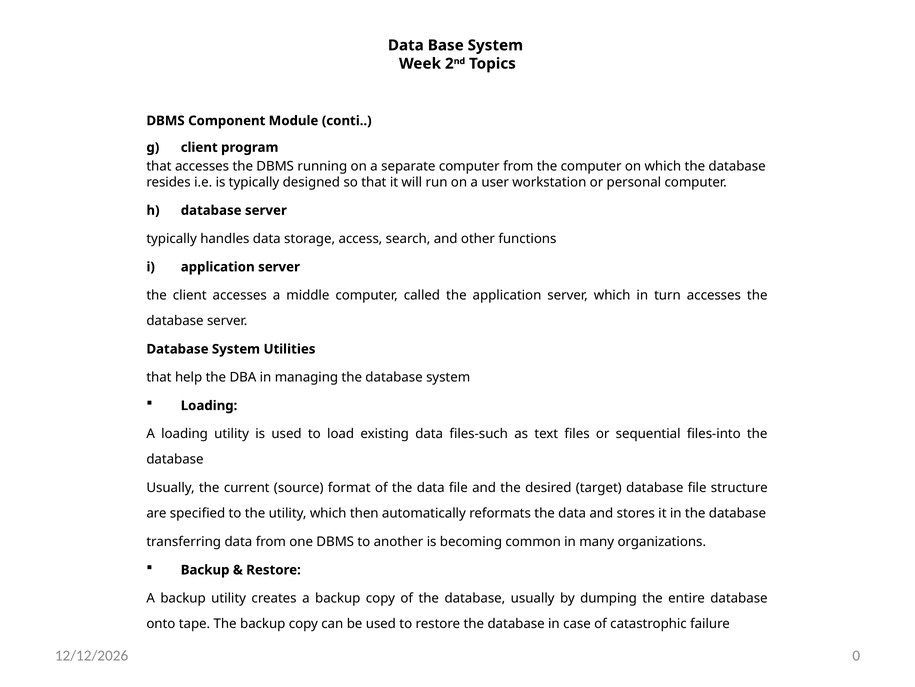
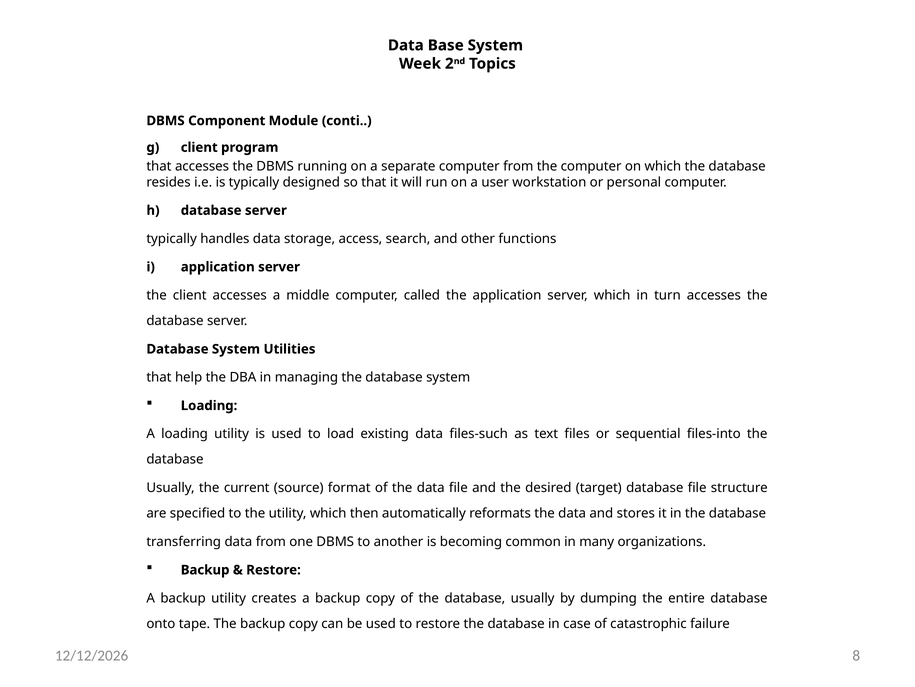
0: 0 -> 8
